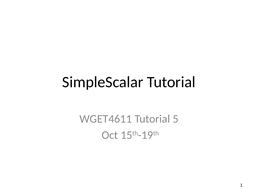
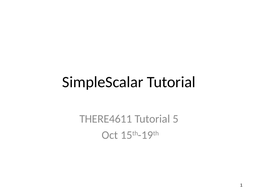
WGET4611: WGET4611 -> THERE4611
